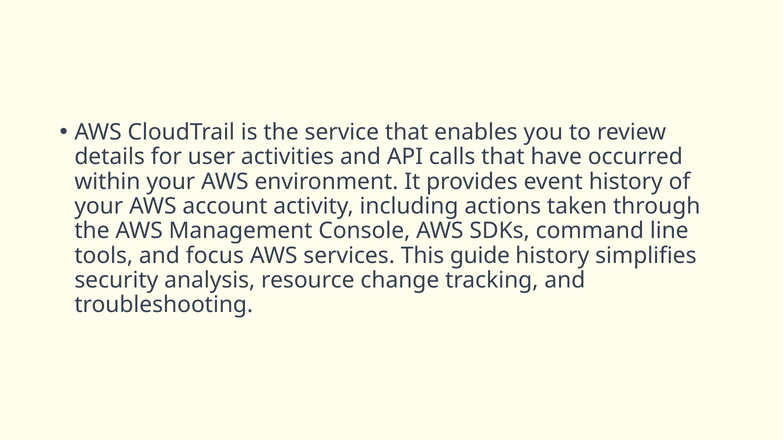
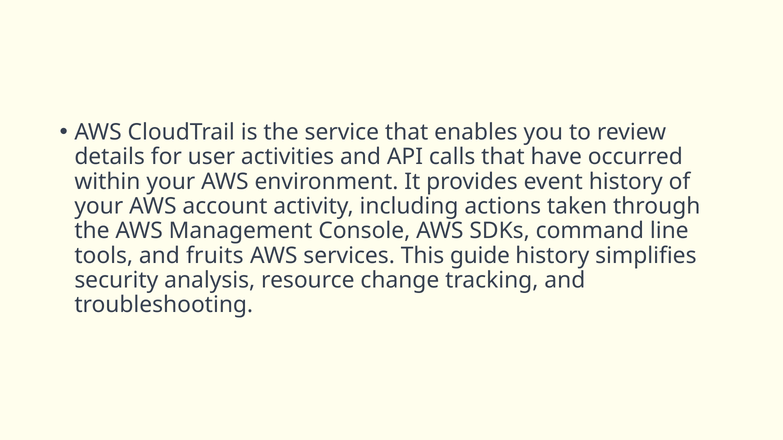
focus: focus -> fruits
